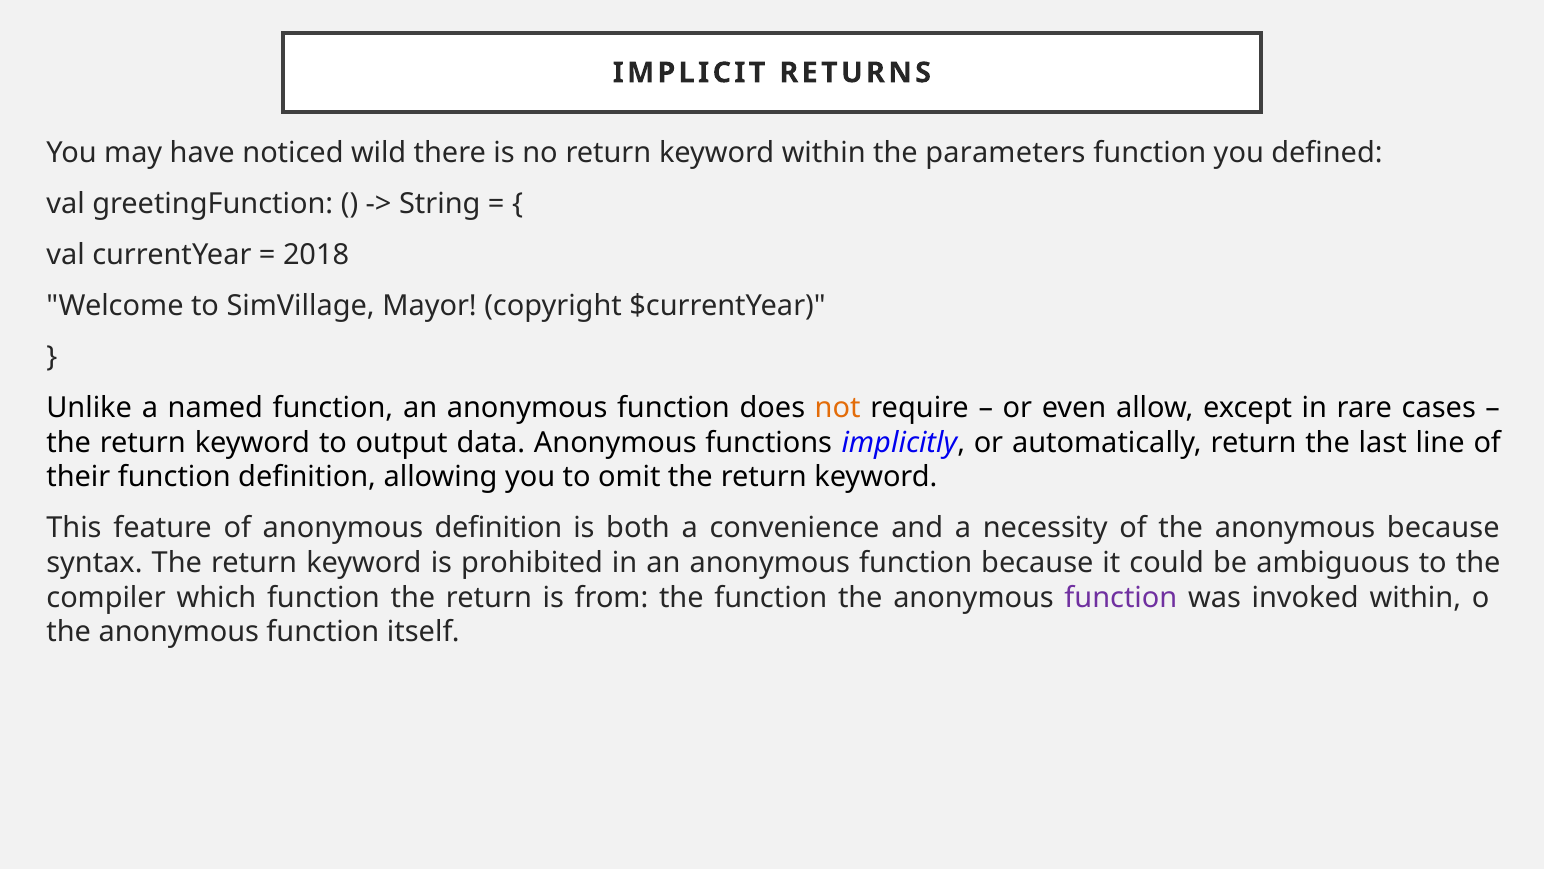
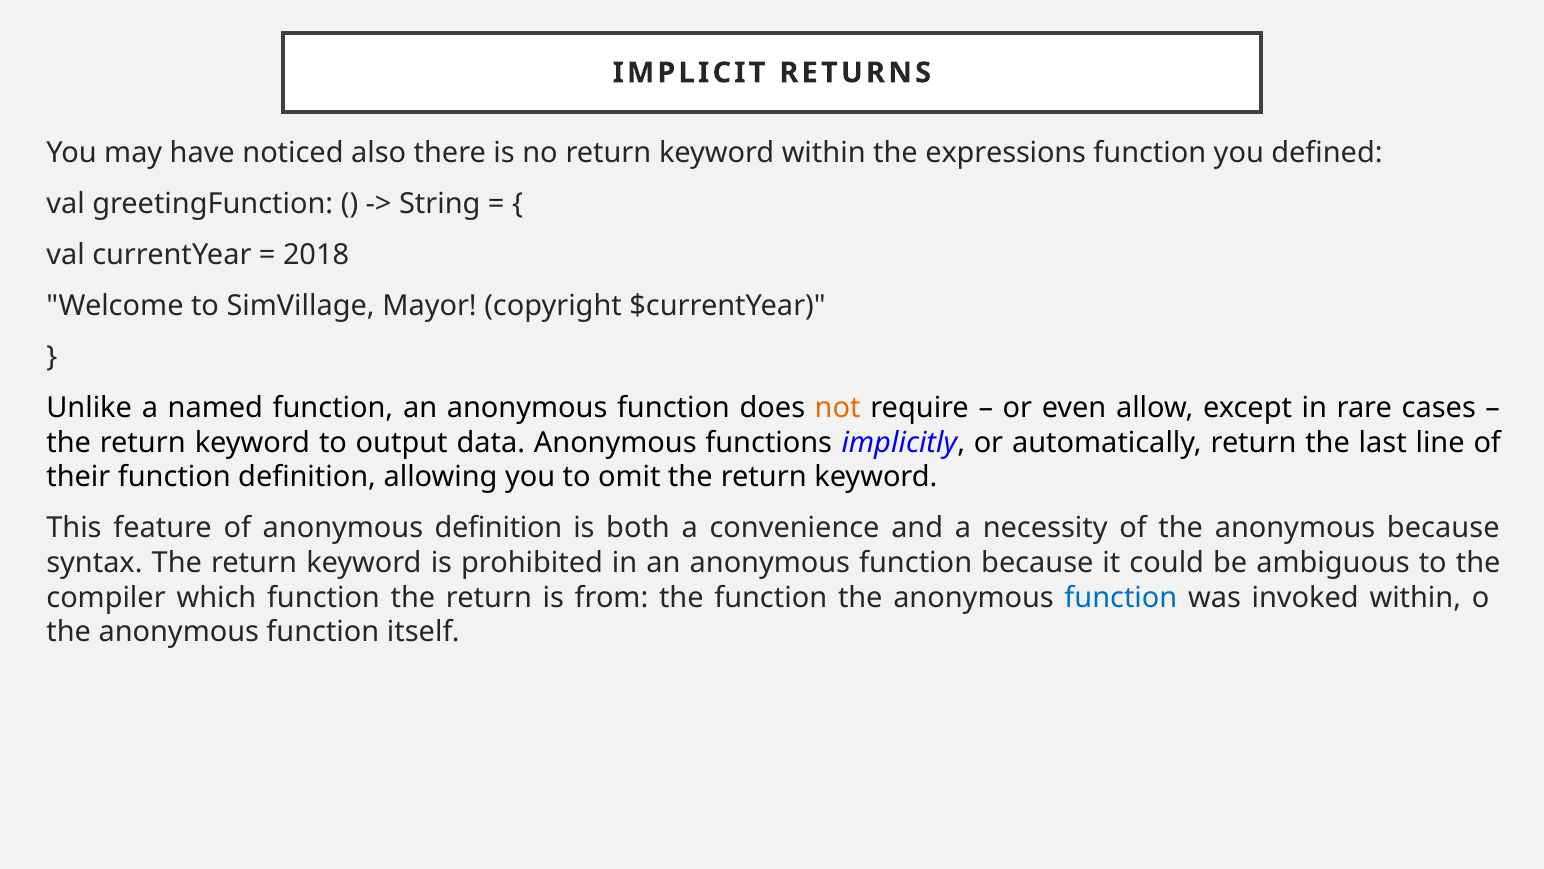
wild: wild -> also
parameters: parameters -> expressions
function at (1121, 597) colour: purple -> blue
